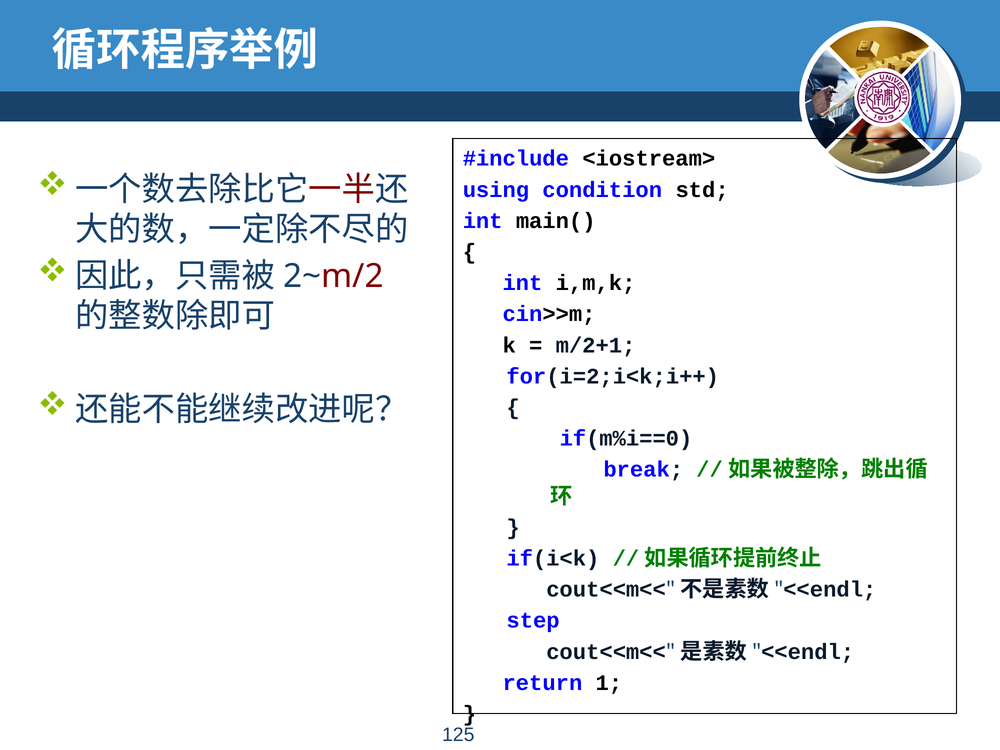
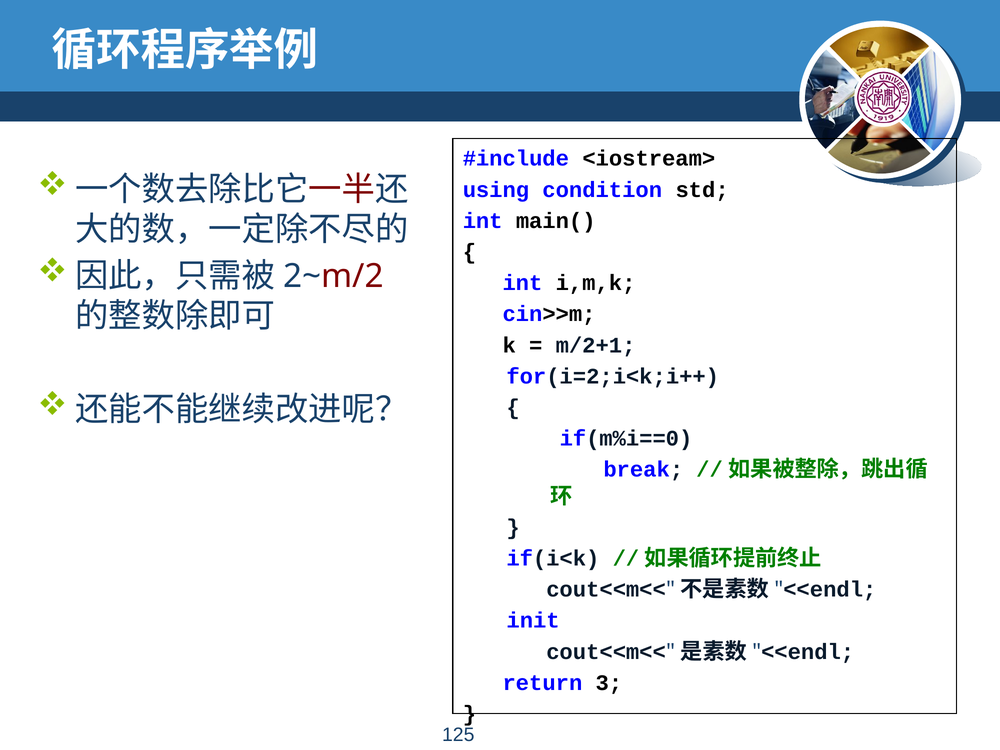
step: step -> init
1: 1 -> 3
